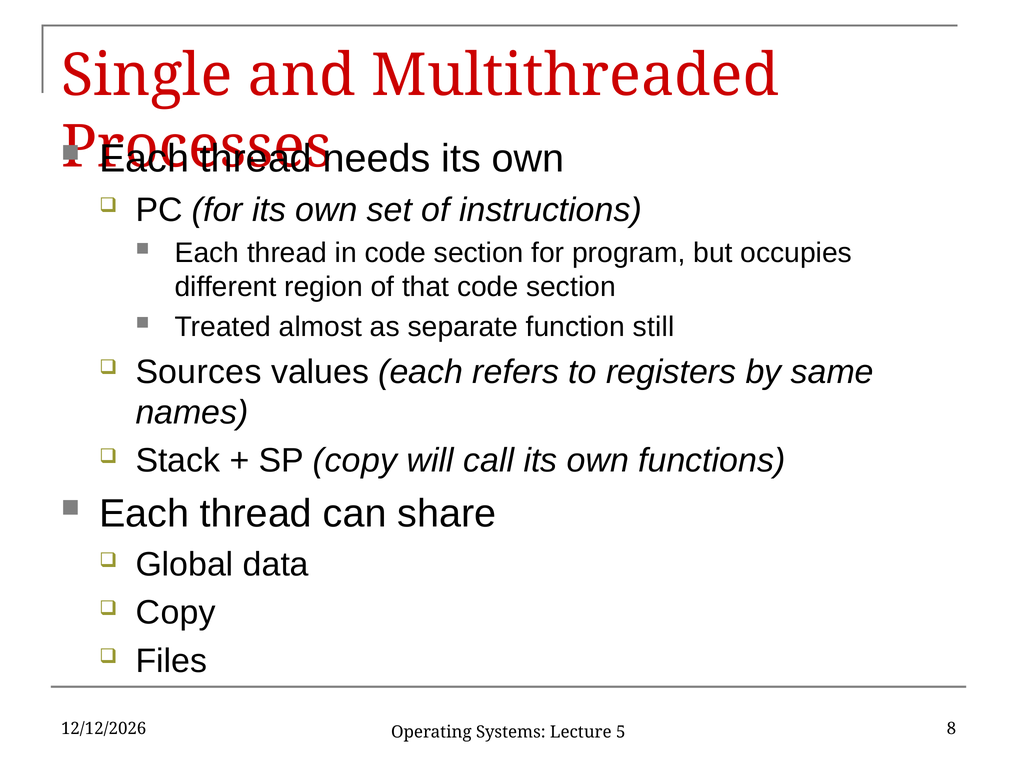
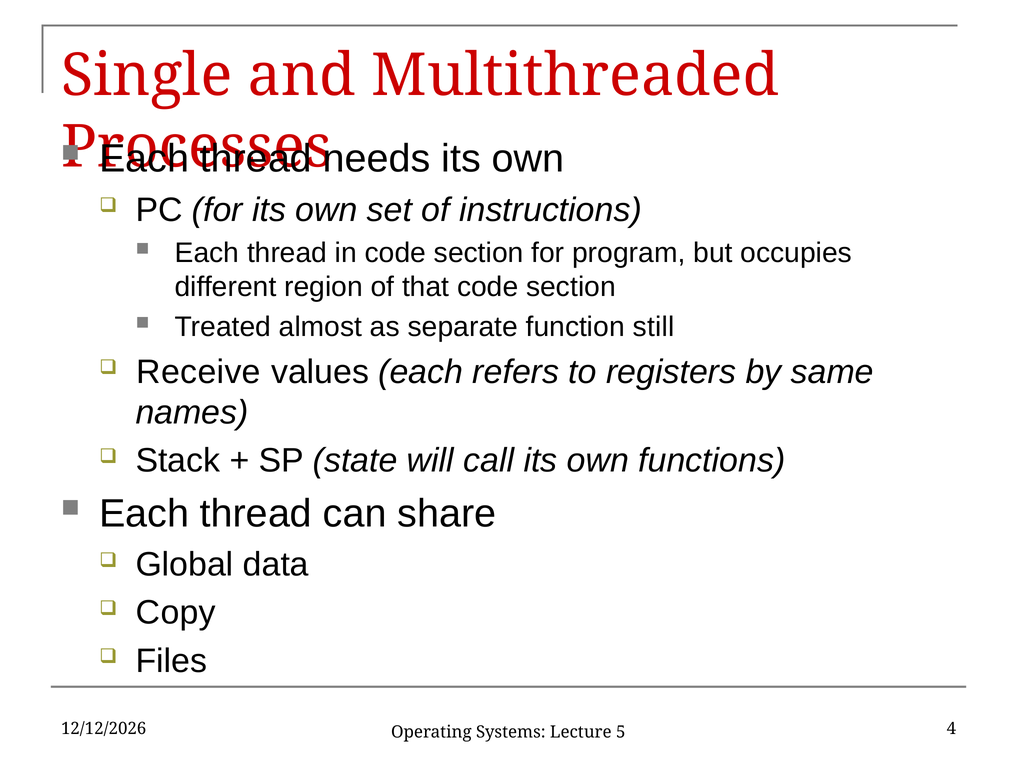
Sources: Sources -> Receive
SP copy: copy -> state
8: 8 -> 4
